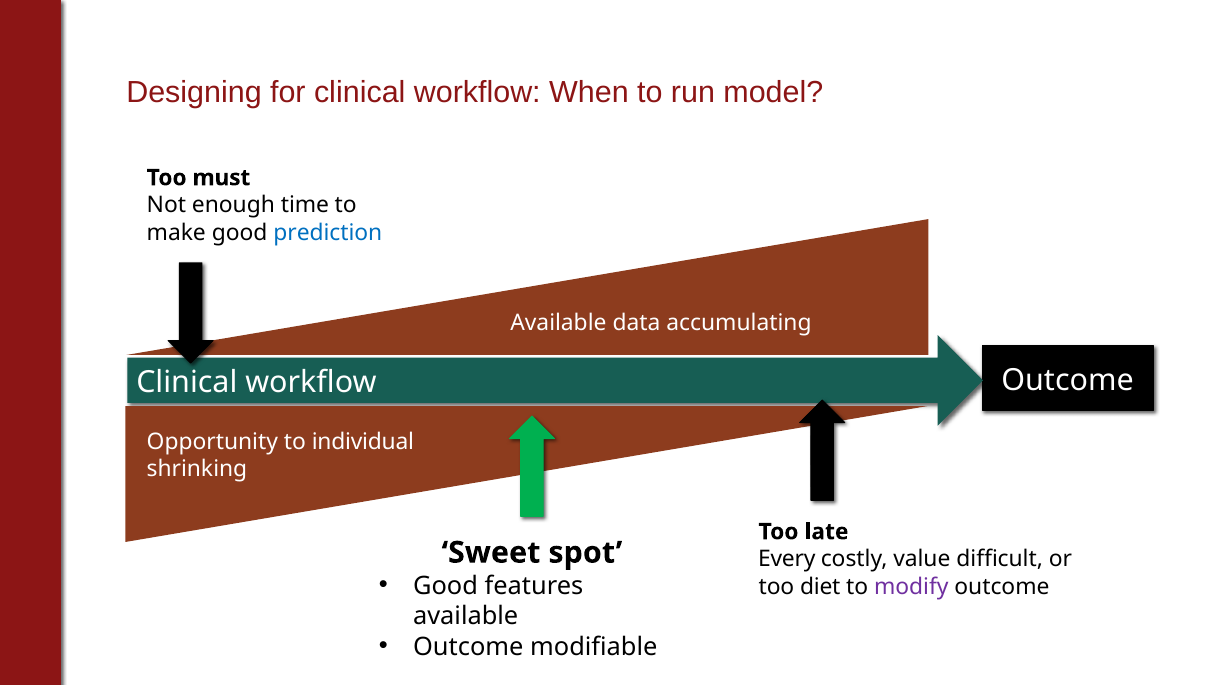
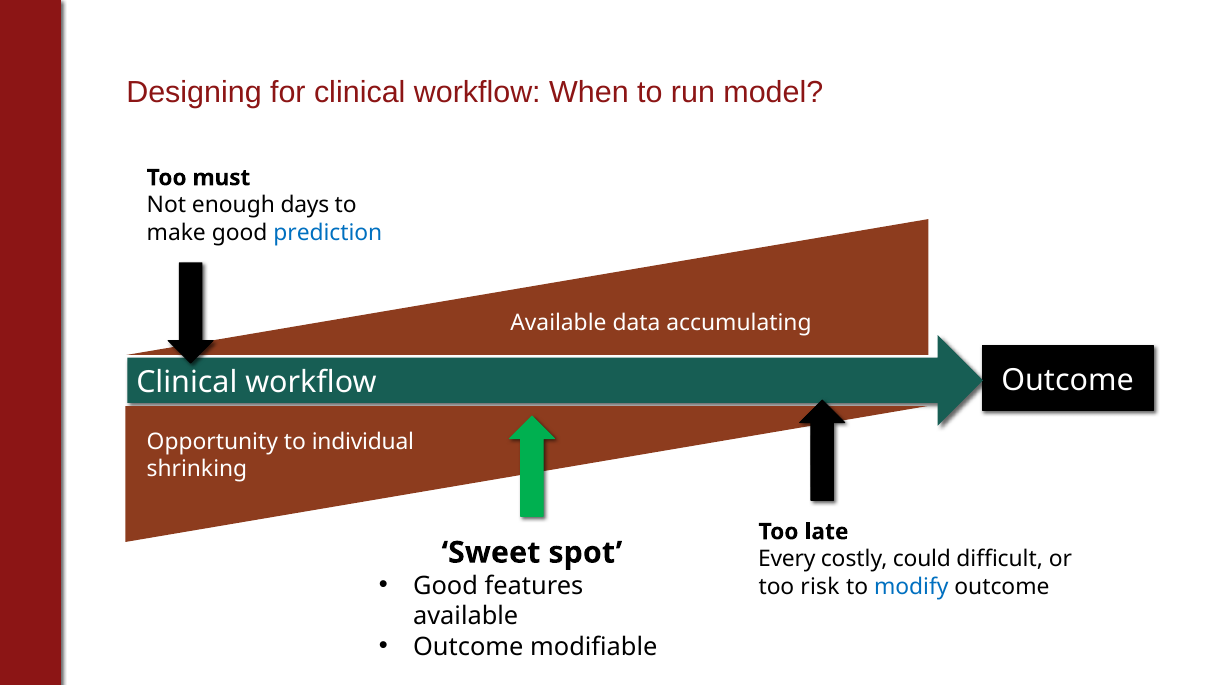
time: time -> days
value: value -> could
diet: diet -> risk
modify colour: purple -> blue
